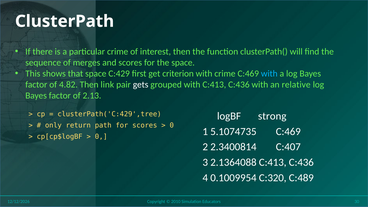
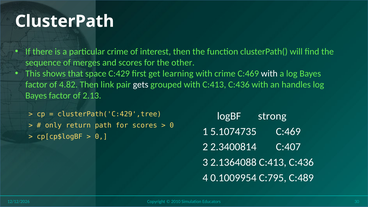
the space: space -> other
criterion: criterion -> learning
with at (269, 74) colour: light blue -> white
relative: relative -> handles
C:320: C:320 -> C:795
